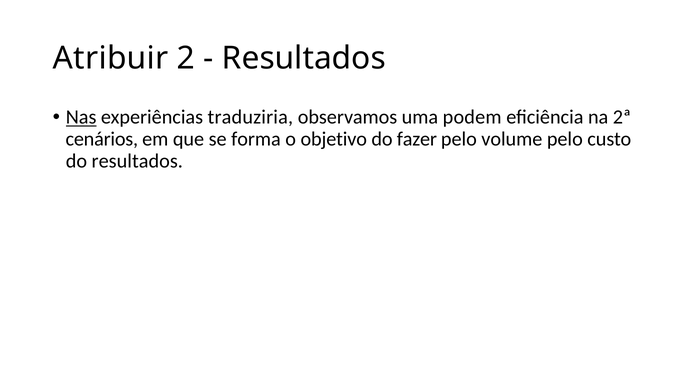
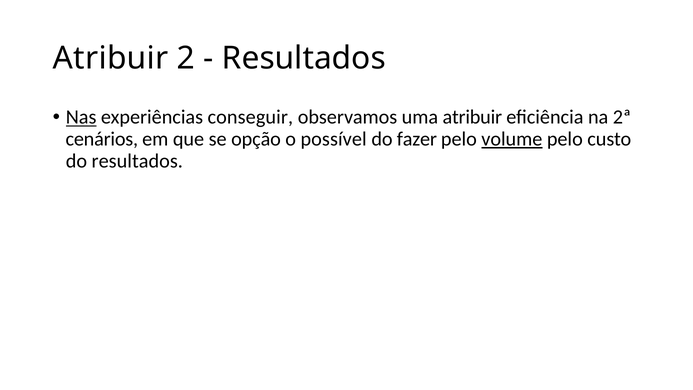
traduziria: traduziria -> conseguir
uma podem: podem -> atribuir
forma: forma -> opção
objetivo: objetivo -> possível
volume underline: none -> present
